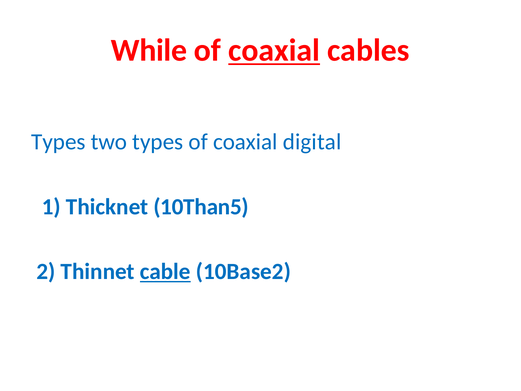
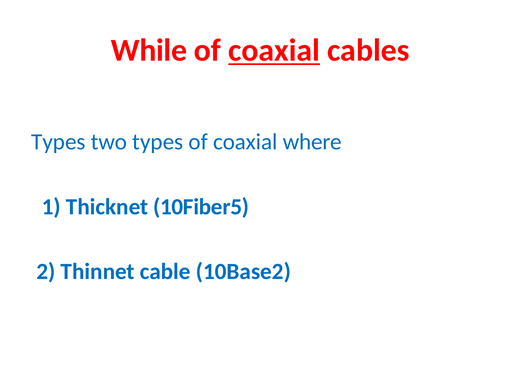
digital: digital -> where
10Than5: 10Than5 -> 10Fiber5
cable underline: present -> none
